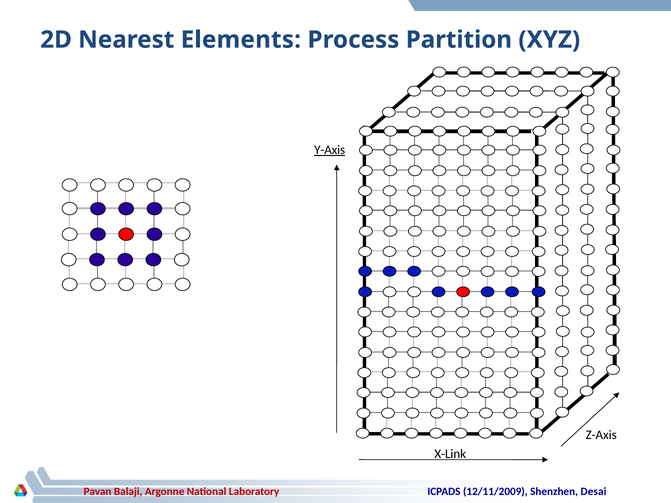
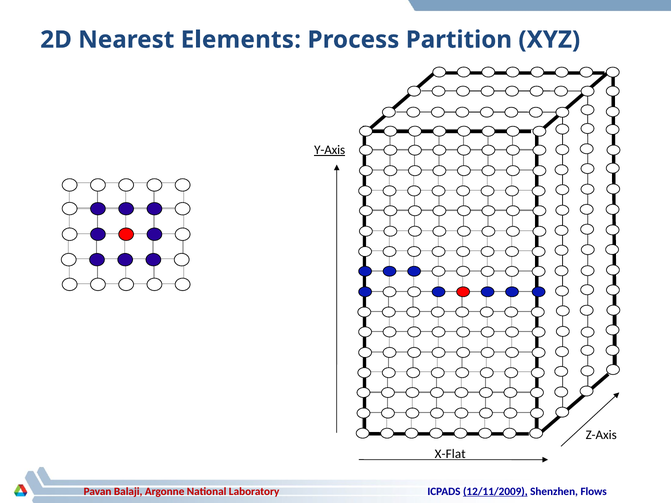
X-Link: X-Link -> X-Flat
12/11/2009 underline: none -> present
Desai: Desai -> Flows
